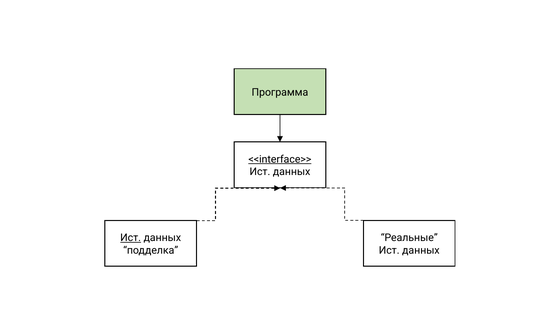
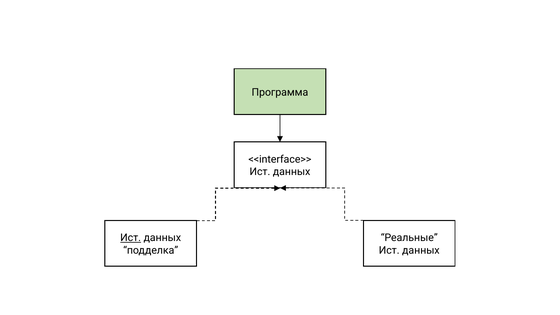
<<interface>> underline: present -> none
